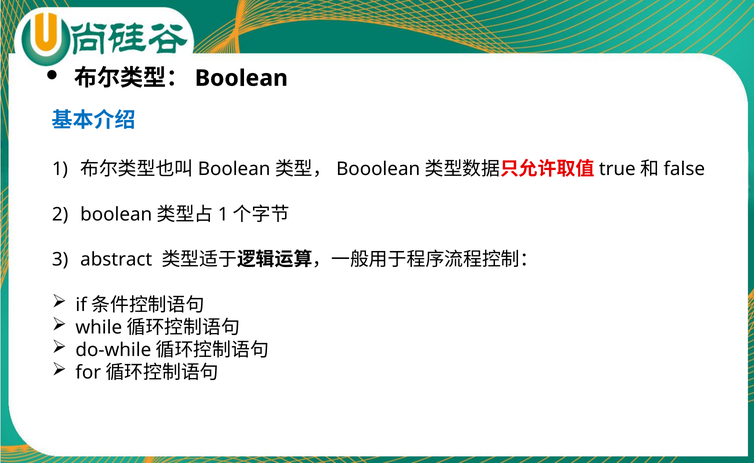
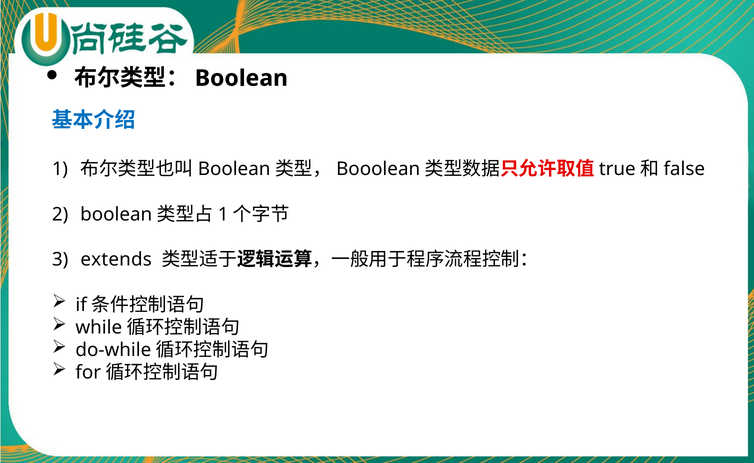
abstract: abstract -> extends
